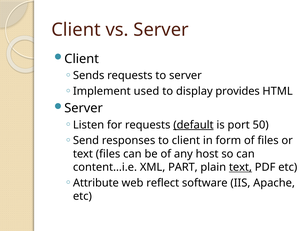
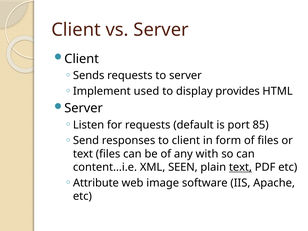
default underline: present -> none
50: 50 -> 85
host: host -> with
PART: PART -> SEEN
reflect: reflect -> image
